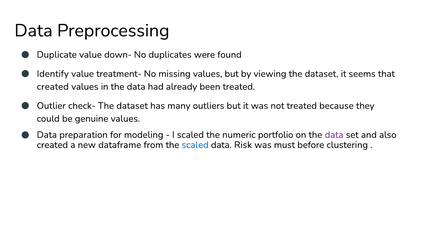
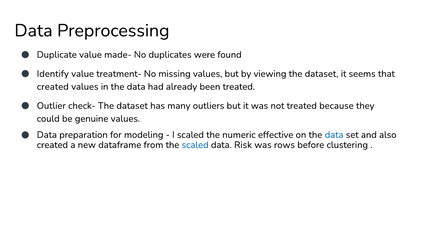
down-: down- -> made-
portfolio: portfolio -> effective
data at (334, 135) colour: purple -> blue
must: must -> rows
